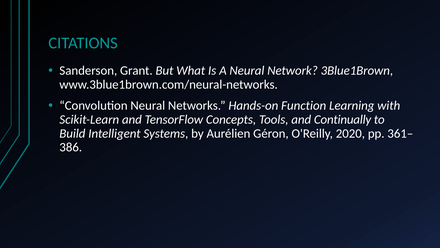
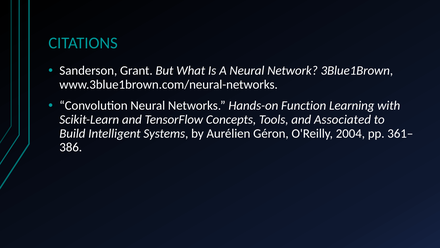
Continually: Continually -> Associated
2020: 2020 -> 2004
